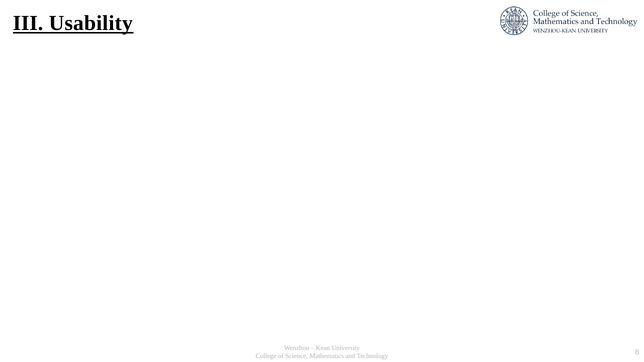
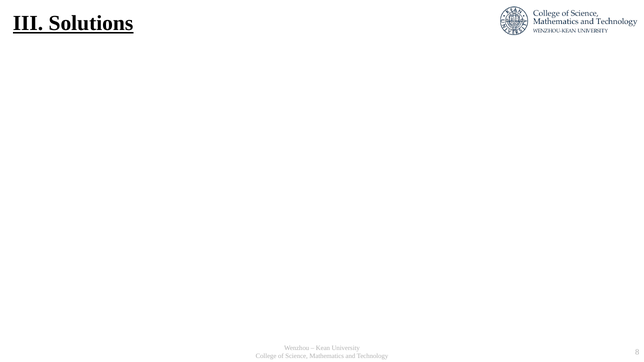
Usability: Usability -> Solutions
